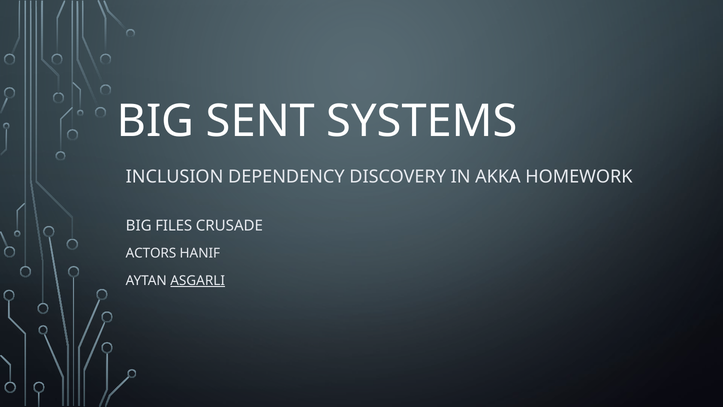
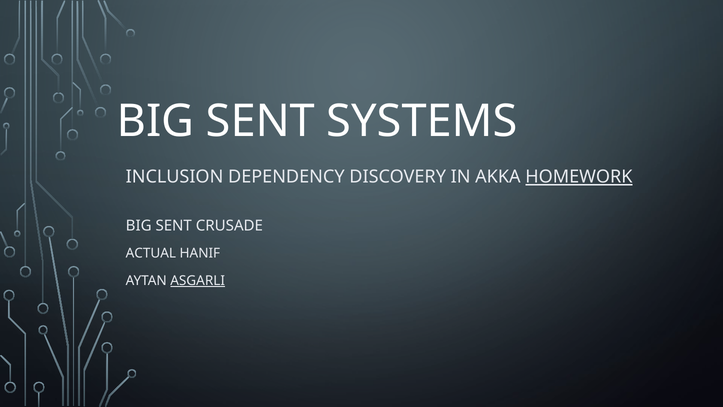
HOMEWORK underline: none -> present
FILES at (174, 225): FILES -> SENT
ACTORS: ACTORS -> ACTUAL
